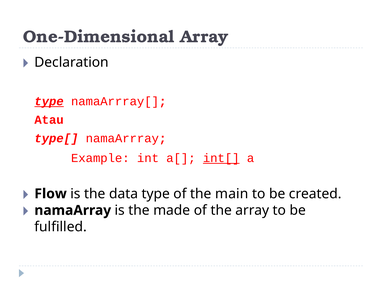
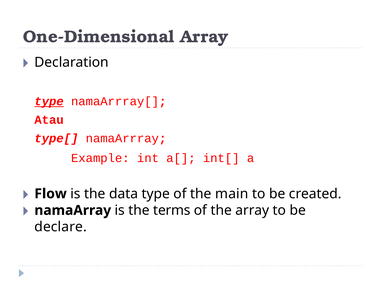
int[ underline: present -> none
made: made -> terms
fulfilled: fulfilled -> declare
